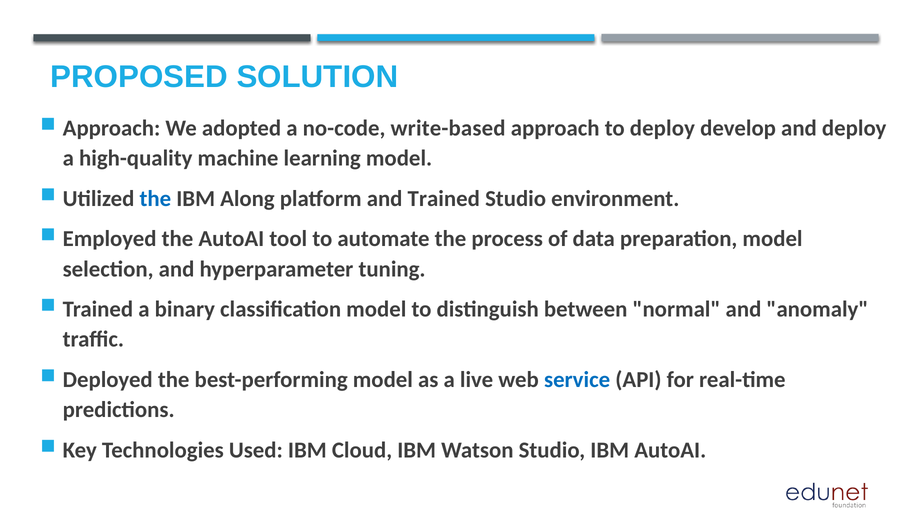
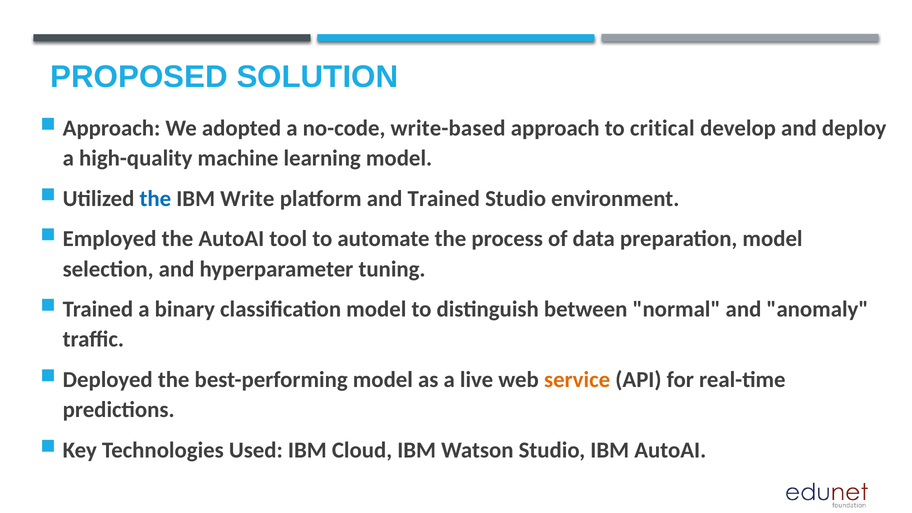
to deploy: deploy -> critical
Along: Along -> Write
service colour: blue -> orange
